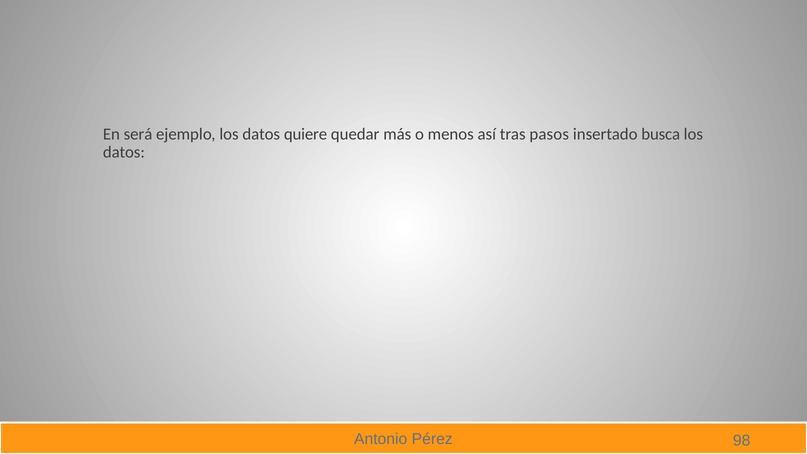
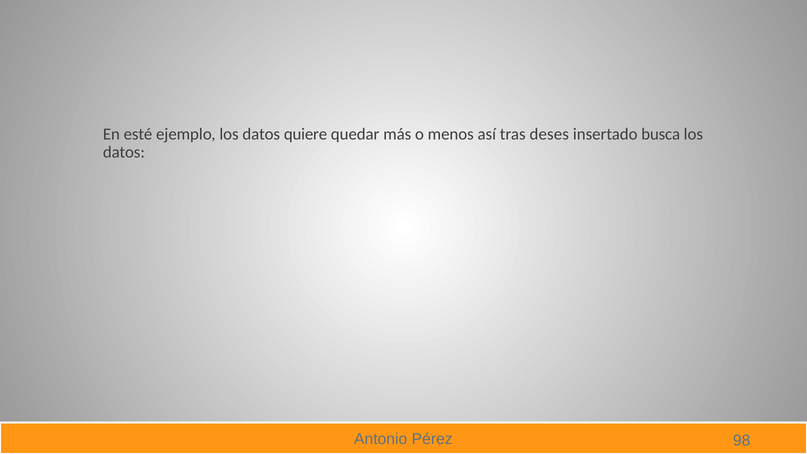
será: será -> esté
pasos: pasos -> deses
